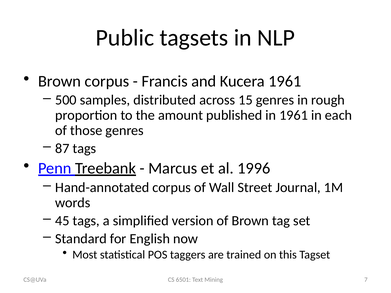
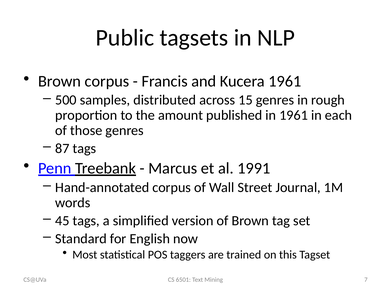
1996: 1996 -> 1991
